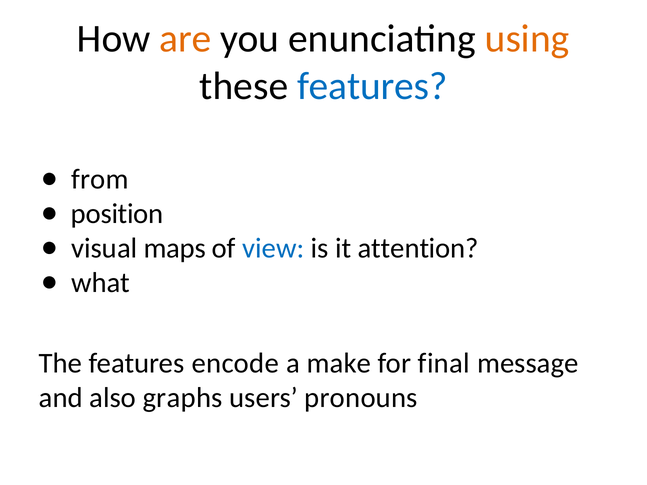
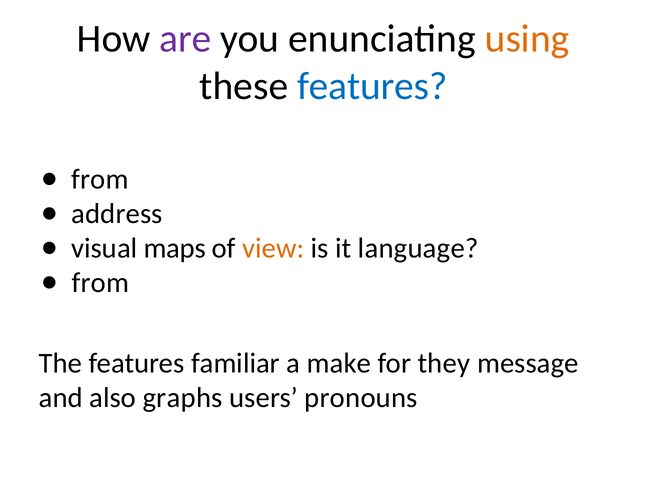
are colour: orange -> purple
position: position -> address
view colour: blue -> orange
attention: attention -> language
what at (101, 283): what -> from
encode: encode -> familiar
final: final -> they
